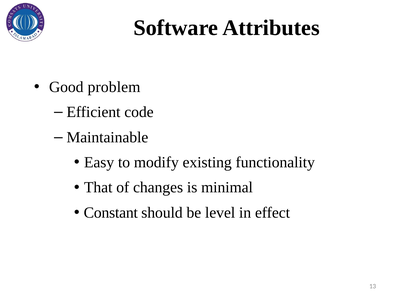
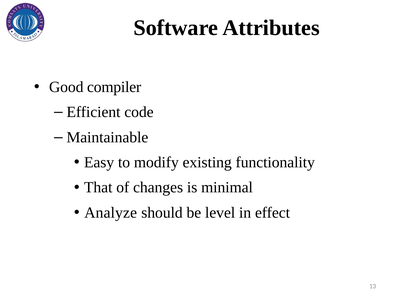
problem: problem -> compiler
Constant: Constant -> Analyze
